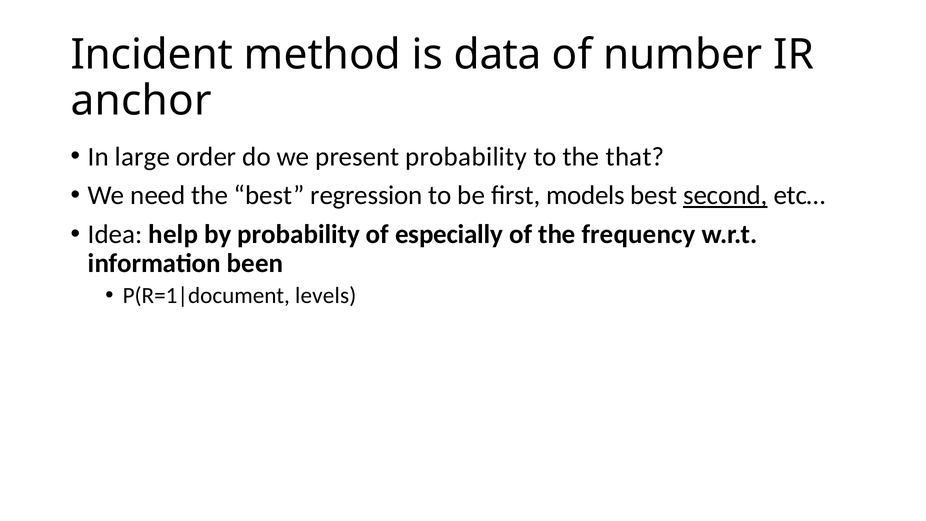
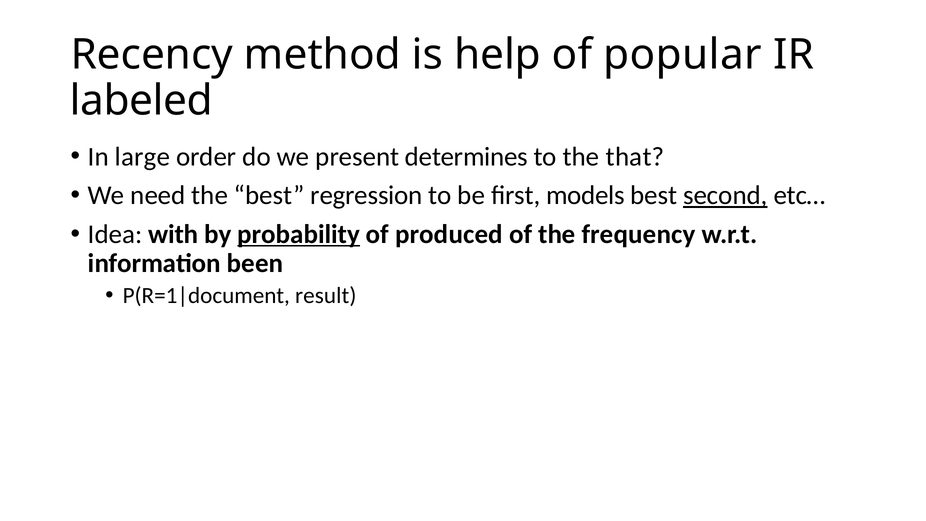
Incident: Incident -> Recency
data: data -> help
number: number -> popular
anchor: anchor -> labeled
present probability: probability -> determines
help: help -> with
probability at (299, 234) underline: none -> present
especially: especially -> produced
levels: levels -> result
